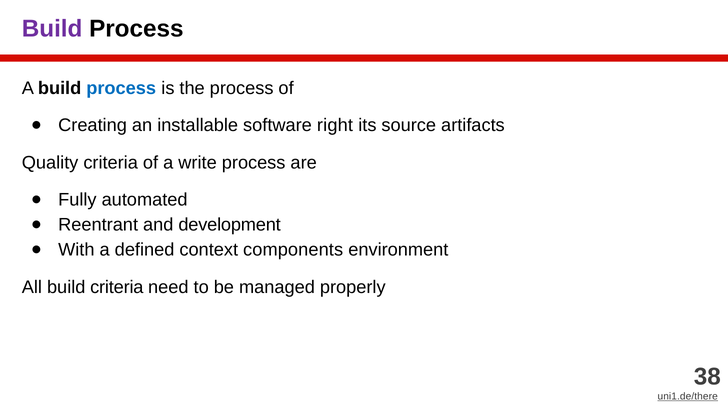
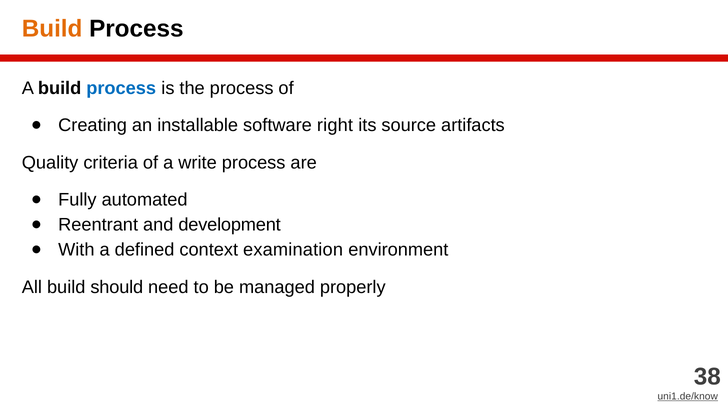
Build at (52, 29) colour: purple -> orange
components: components -> examination
build criteria: criteria -> should
uni1.de/there: uni1.de/there -> uni1.de/know
